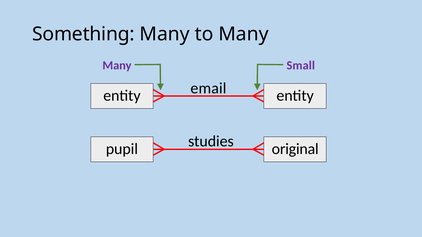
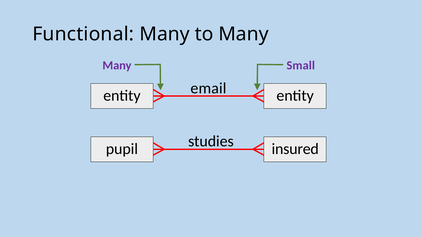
Something: Something -> Functional
original: original -> insured
